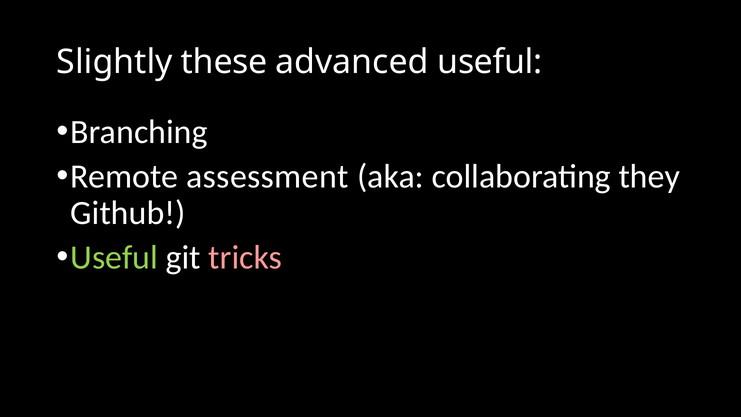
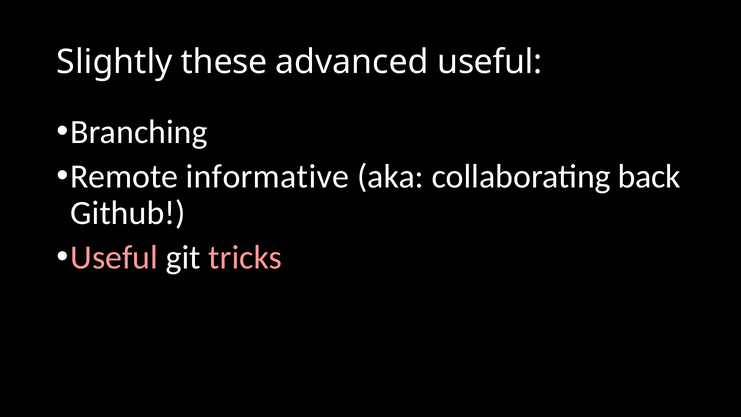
assessment: assessment -> informative
they: they -> back
Useful at (114, 257) colour: light green -> pink
